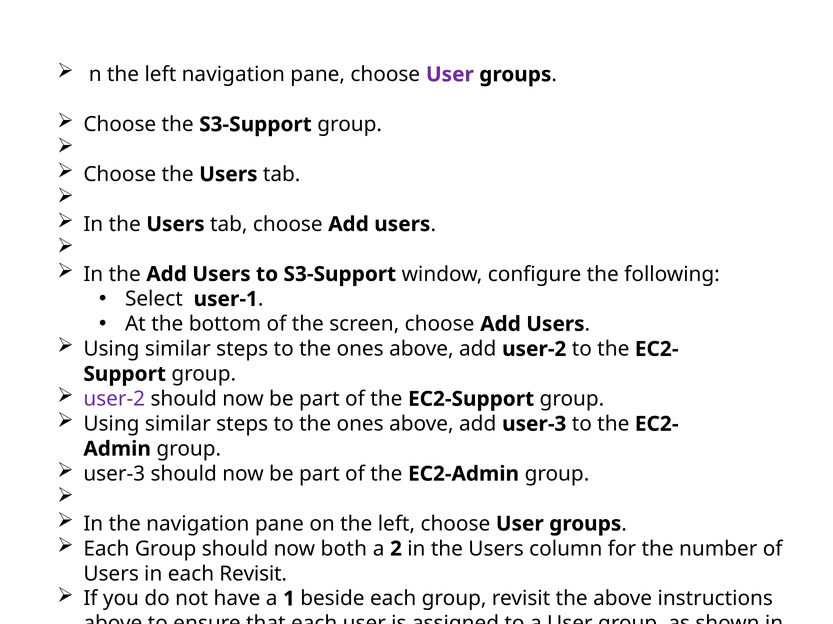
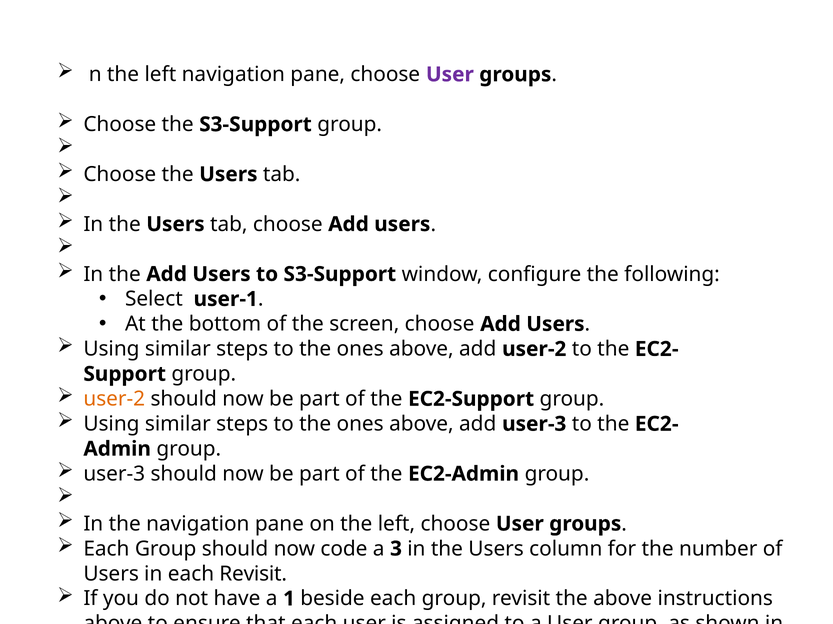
user-2 at (114, 399) colour: purple -> orange
both: both -> code
2: 2 -> 3
